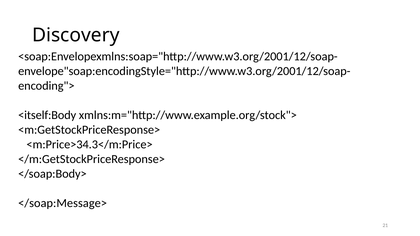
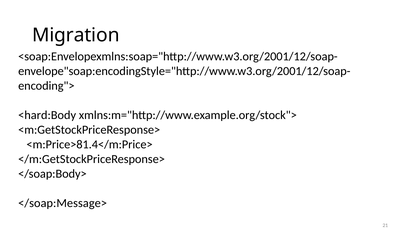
Discovery: Discovery -> Migration
<itself:Body: <itself:Body -> <hard:Body
<m:Price>34.3</m:Price>: <m:Price>34.3</m:Price> -> <m:Price>81.4</m:Price>
